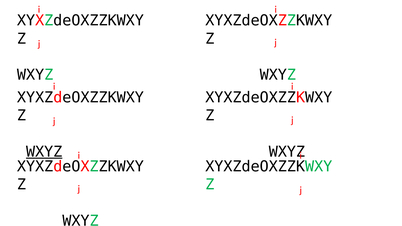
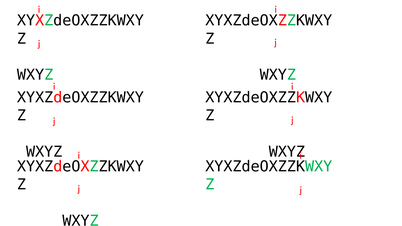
WXYZ at (44, 152) underline: present -> none
